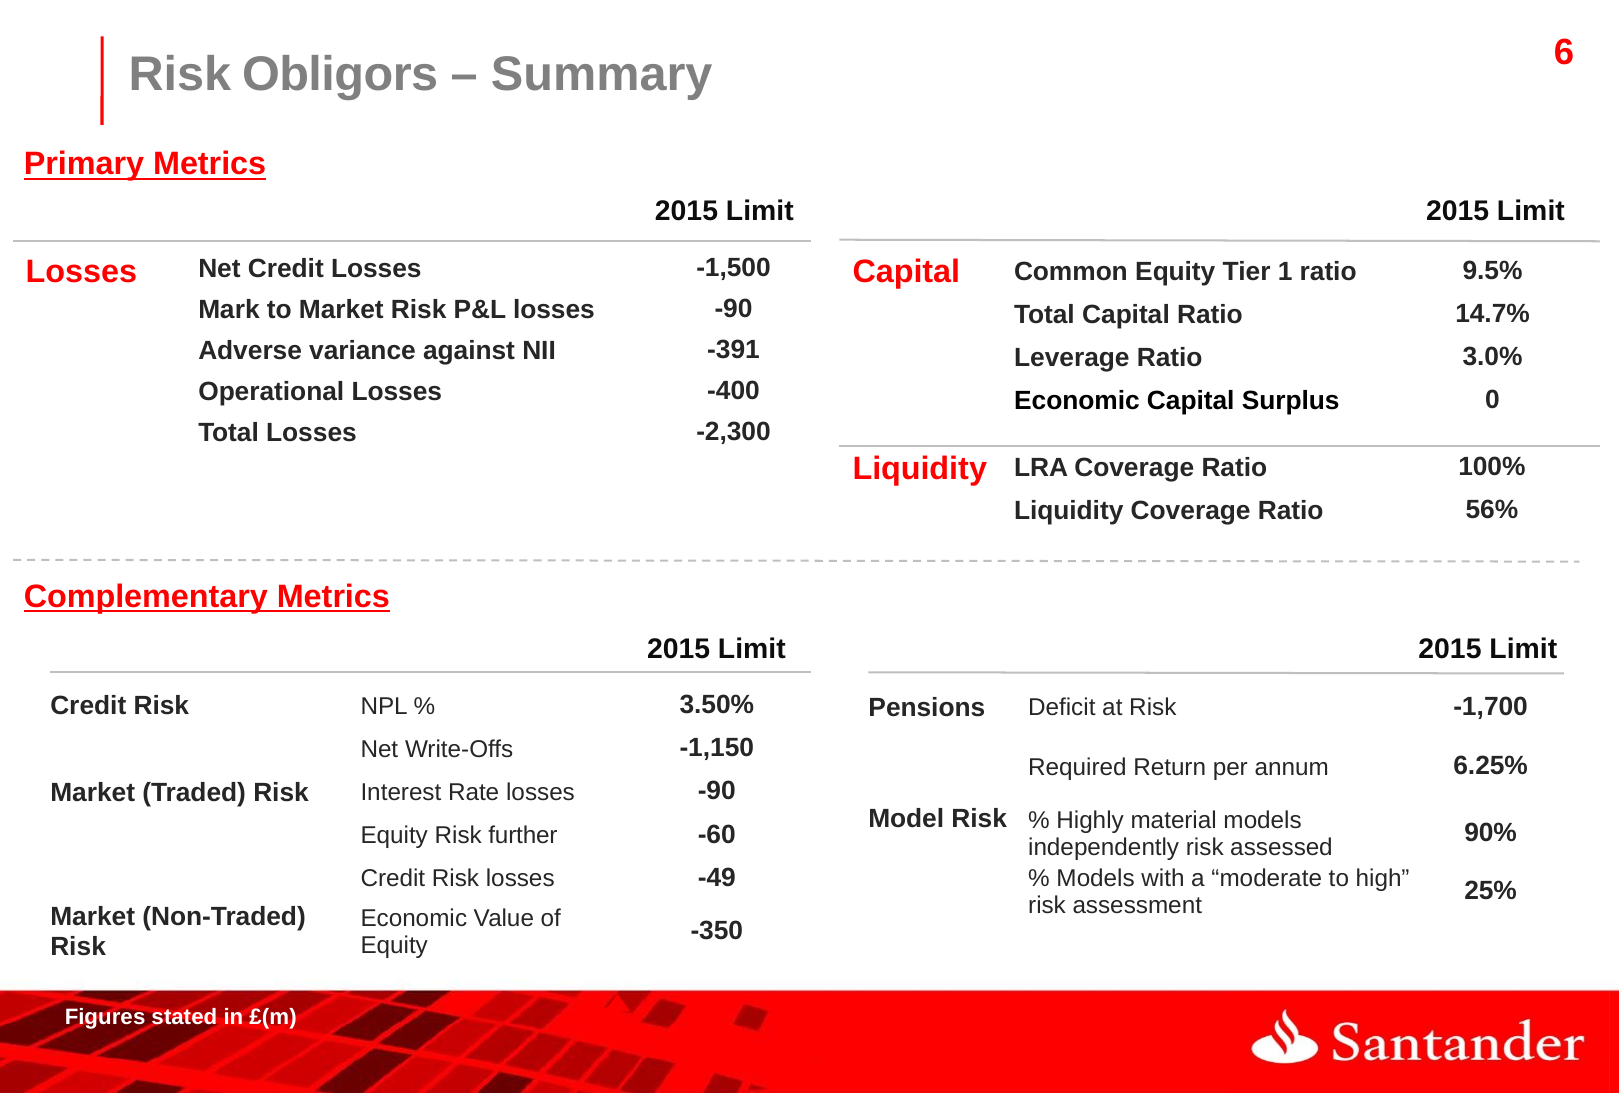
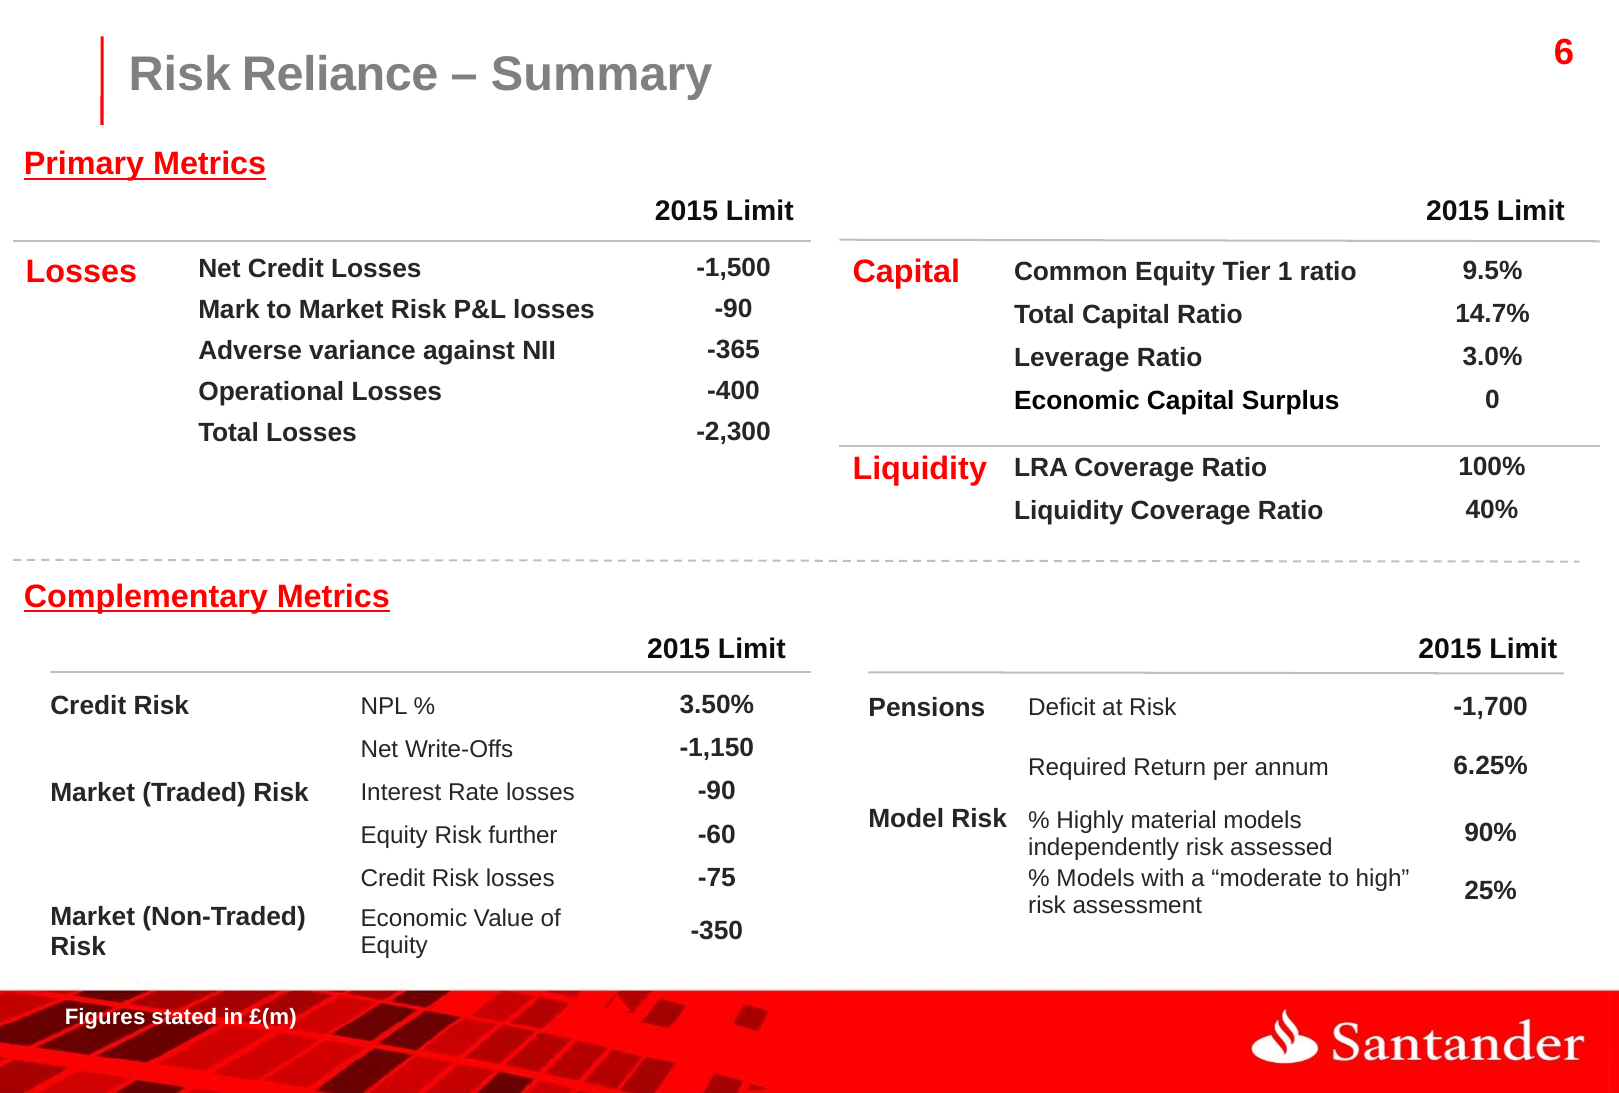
Obligors: Obligors -> Reliance
-391: -391 -> -365
56%: 56% -> 40%
-49: -49 -> -75
